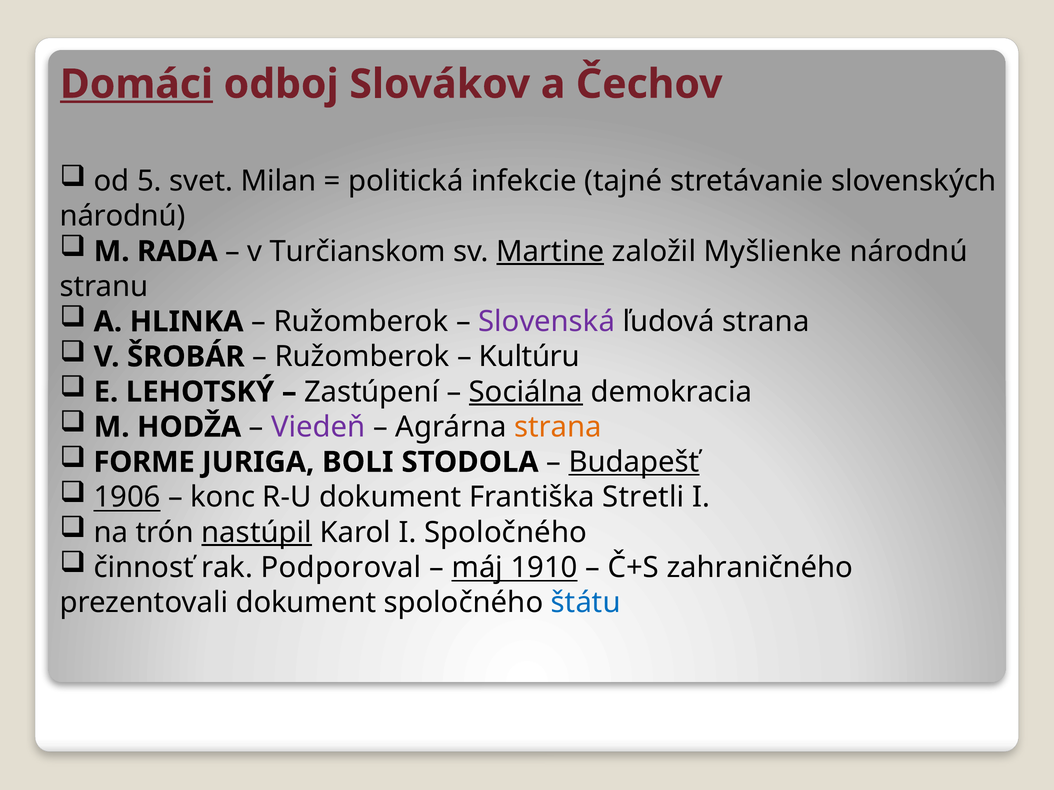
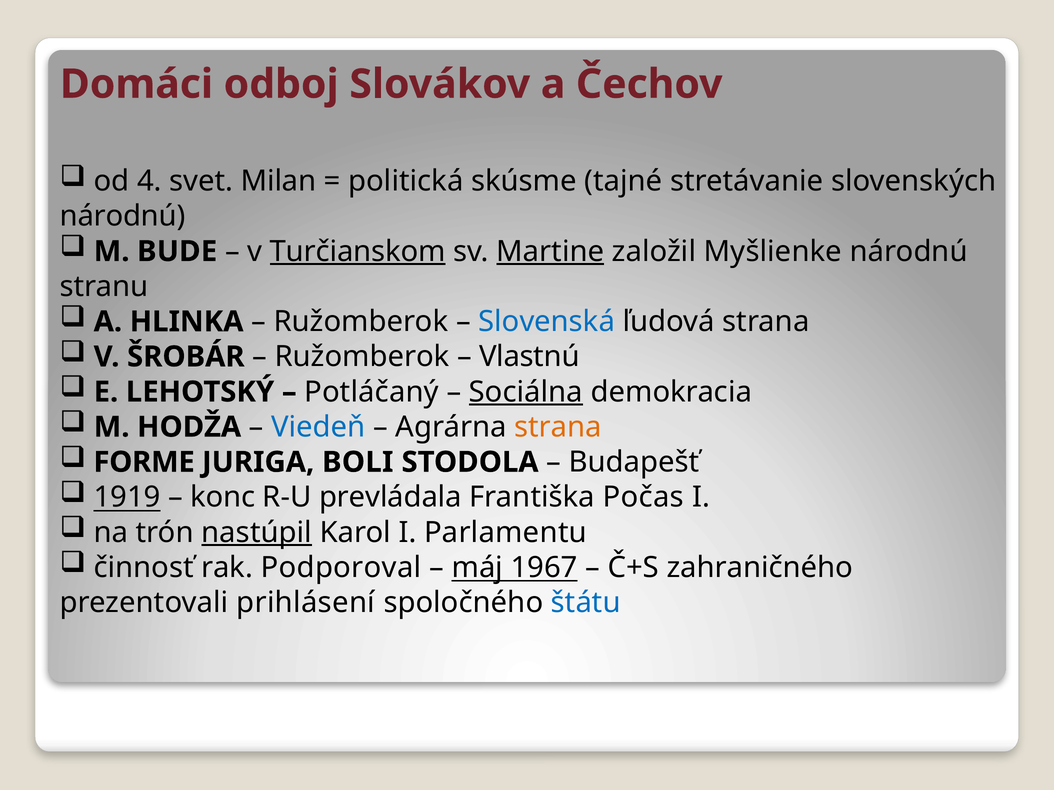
Domáci underline: present -> none
5: 5 -> 4
infekcie: infekcie -> skúsme
RADA: RADA -> BUDE
Turčianskom underline: none -> present
Slovenská colour: purple -> blue
Kultúru: Kultúru -> Vlastnú
Zastúpení: Zastúpení -> Potláčaný
Viedeň colour: purple -> blue
Budapešť underline: present -> none
1906: 1906 -> 1919
R-U dokument: dokument -> prevládala
Stretli: Stretli -> Počas
I Spoločného: Spoločného -> Parlamentu
1910: 1910 -> 1967
prezentovali dokument: dokument -> prihlásení
